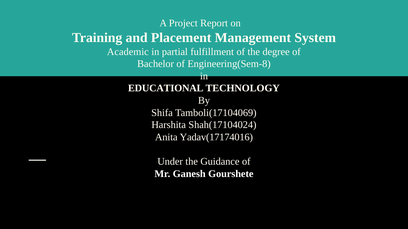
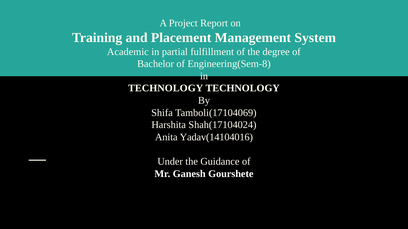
EDUCATIONAL at (166, 88): EDUCATIONAL -> TECHNOLOGY
Yadav(17174016: Yadav(17174016 -> Yadav(14104016
